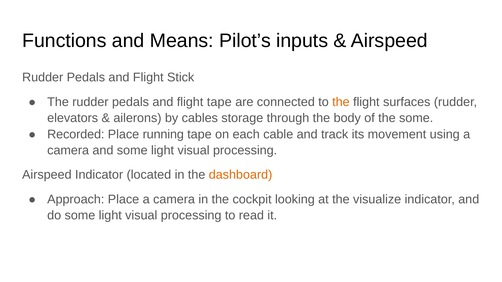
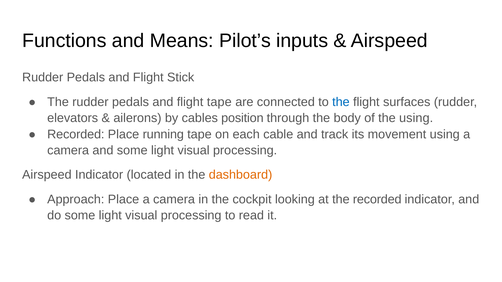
the at (341, 102) colour: orange -> blue
storage: storage -> position
the some: some -> using
the visualize: visualize -> recorded
